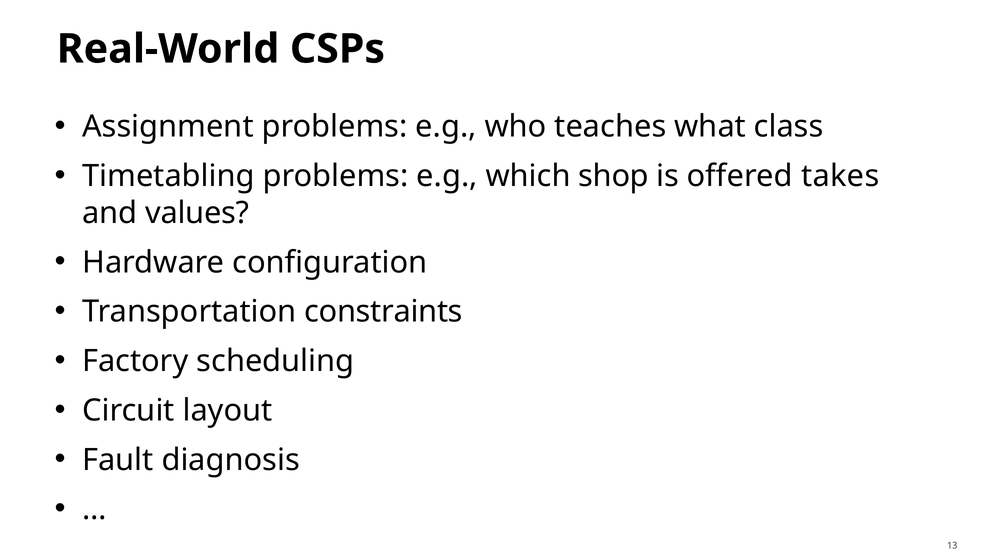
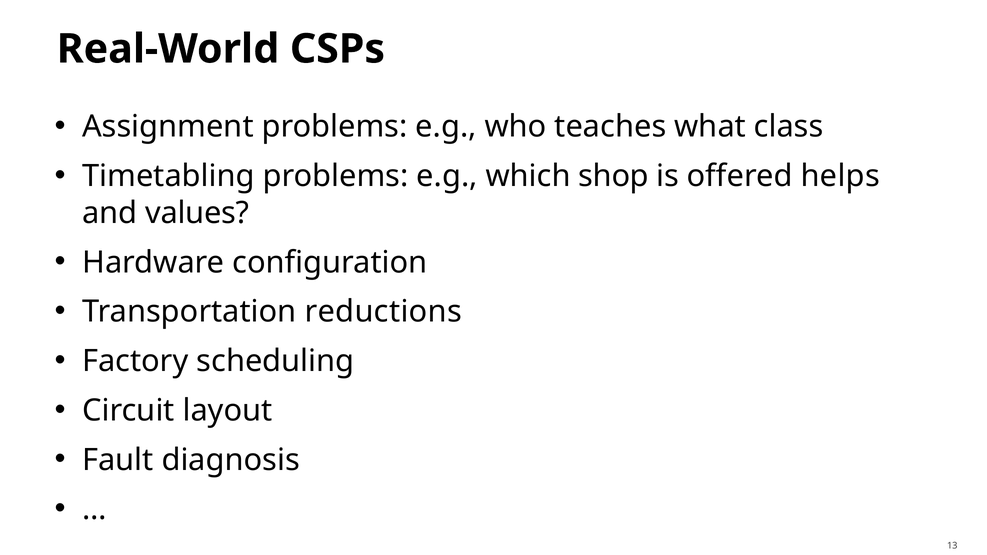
takes: takes -> helps
constraints: constraints -> reductions
